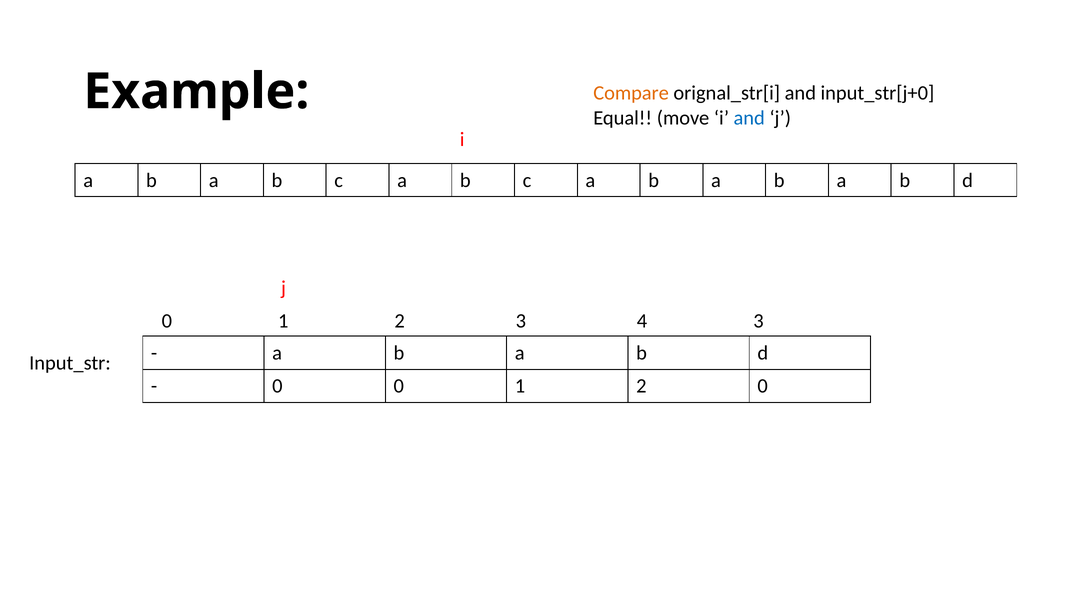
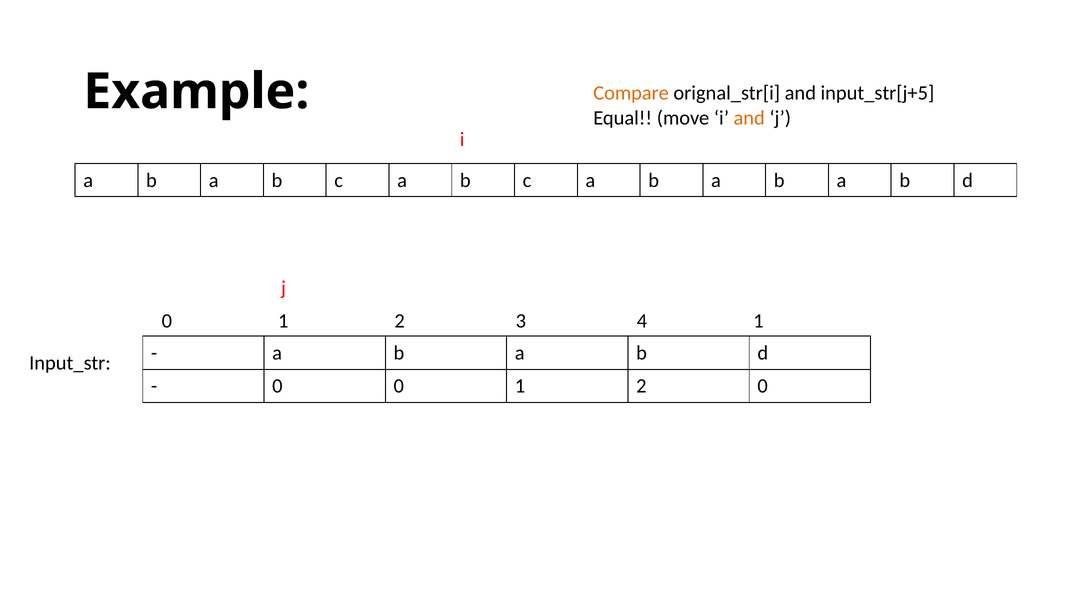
input_str[j+0: input_str[j+0 -> input_str[j+5
and at (749, 118) colour: blue -> orange
4 3: 3 -> 1
